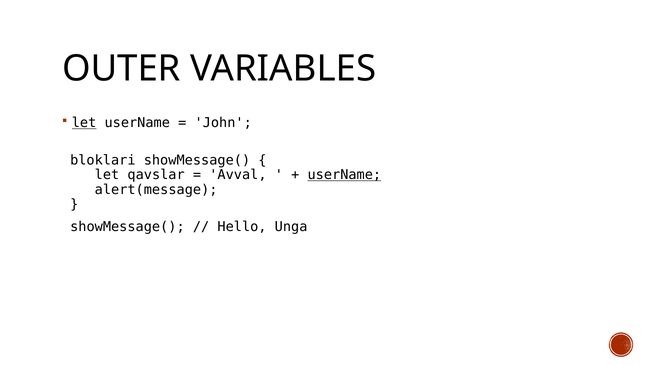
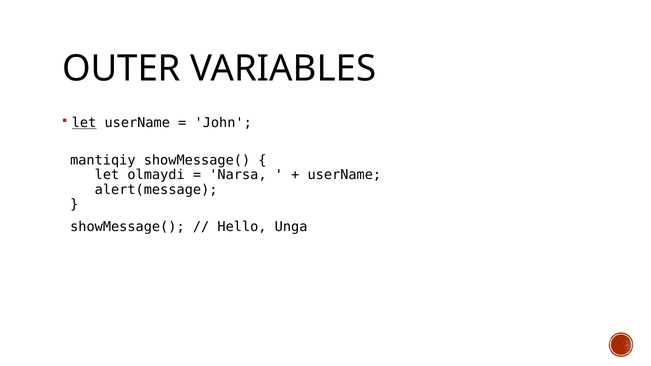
bloklari: bloklari -> mantiqiy
qavslar: qavslar -> olmaydi
Avval: Avval -> Narsa
userName at (344, 175) underline: present -> none
